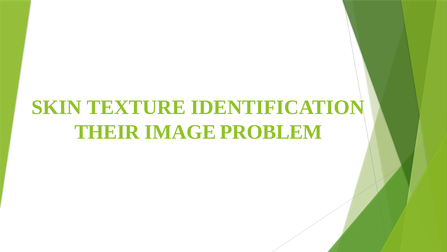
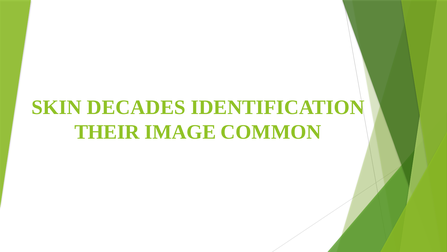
TEXTURE: TEXTURE -> DECADES
PROBLEM: PROBLEM -> COMMON
